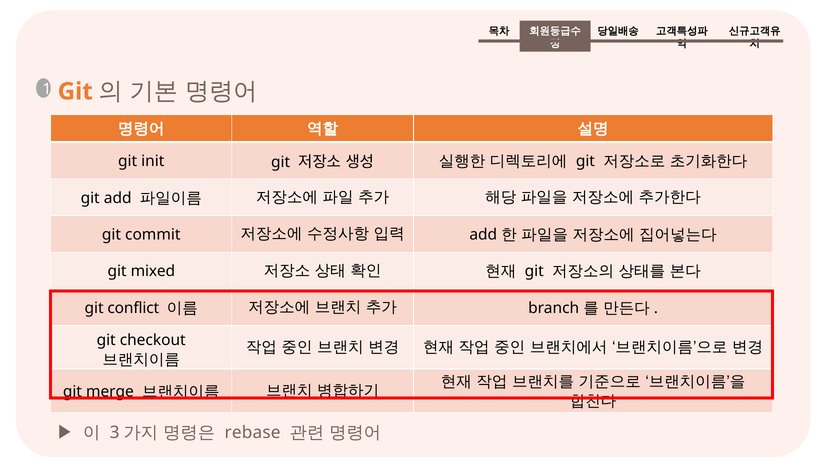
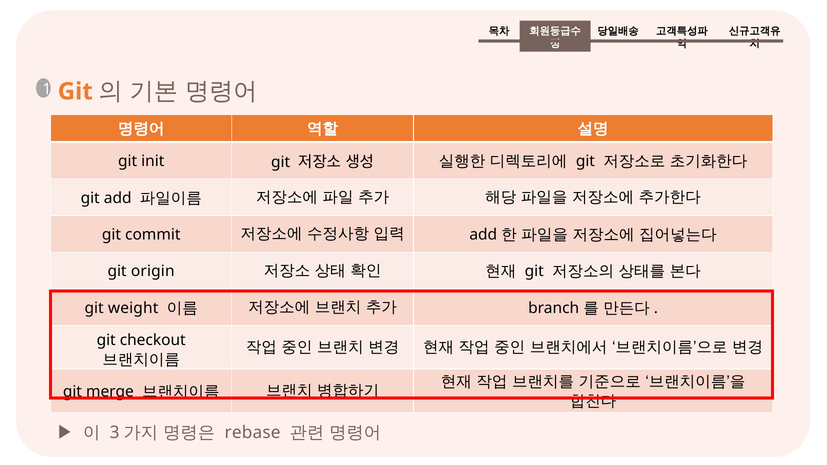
mixed: mixed -> origin
conflict: conflict -> weight
